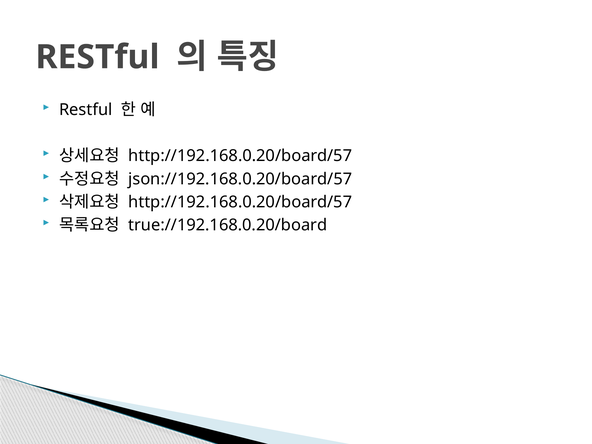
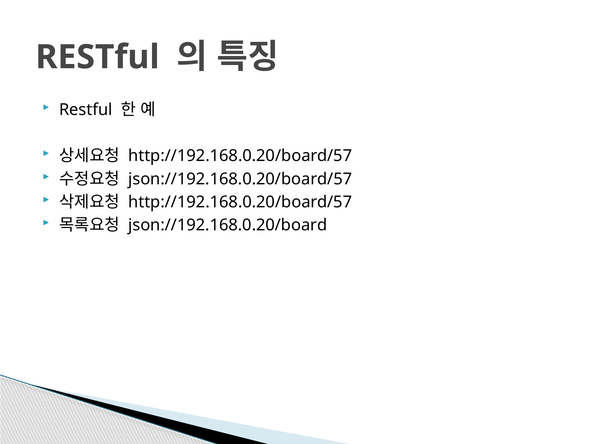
true://192.168.0.20/board: true://192.168.0.20/board -> json://192.168.0.20/board
